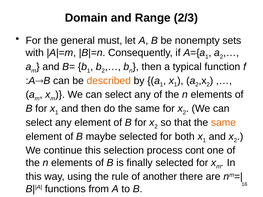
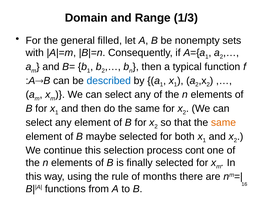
2/3: 2/3 -> 1/3
must: must -> filled
described colour: orange -> blue
another: another -> months
